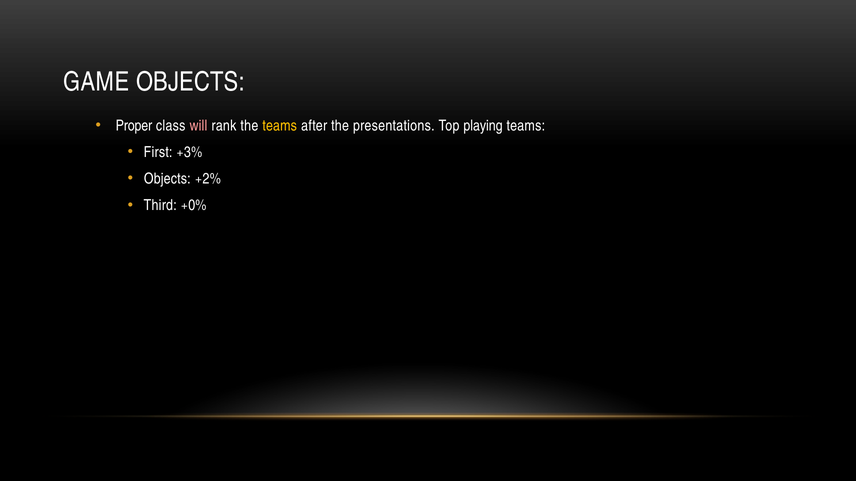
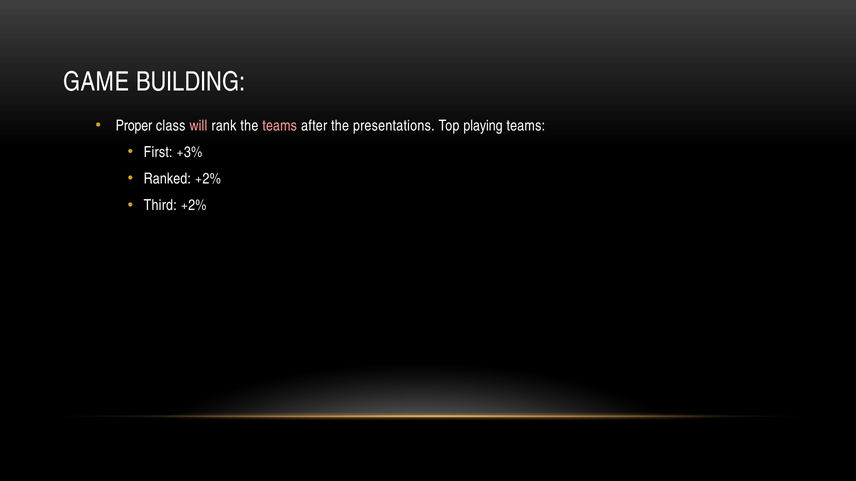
GAME OBJECTS: OBJECTS -> BUILDING
teams at (280, 126) colour: yellow -> pink
Objects at (167, 179): Objects -> Ranked
Third +0%: +0% -> +2%
